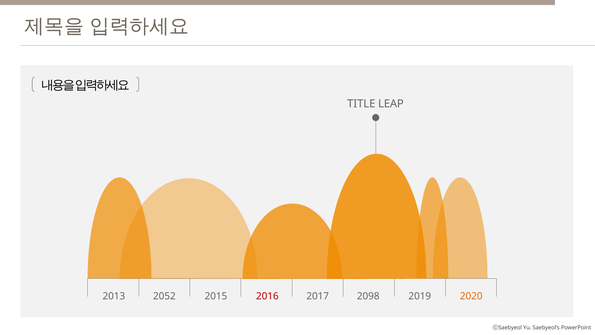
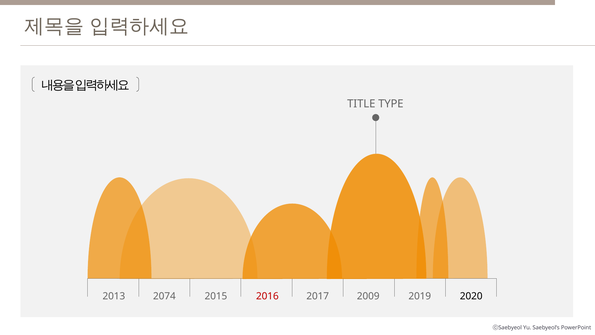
LEAP: LEAP -> TYPE
2052: 2052 -> 2074
2098: 2098 -> 2009
2020 colour: orange -> black
